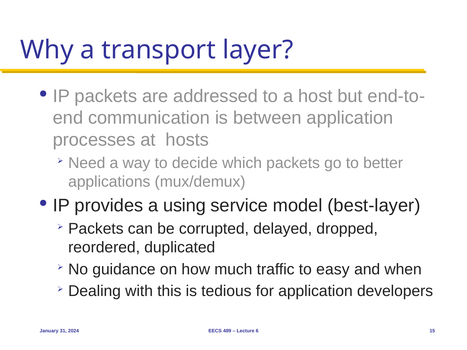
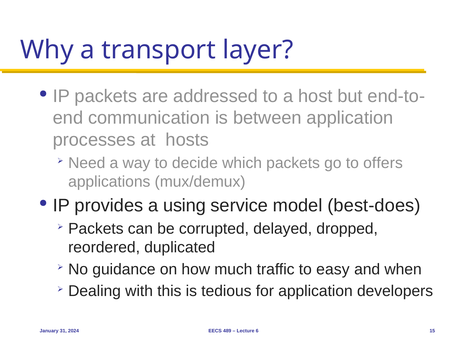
better: better -> offers
best-layer: best-layer -> best-does
